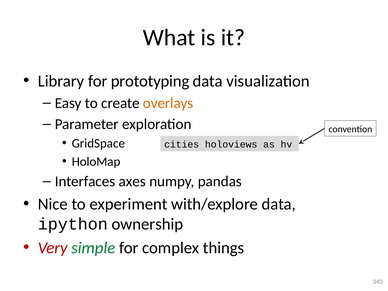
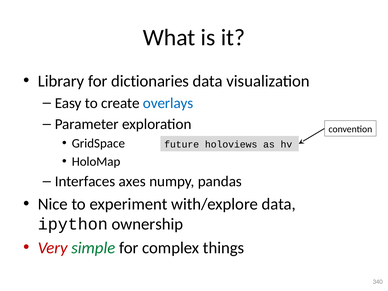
prototyping: prototyping -> dictionaries
overlays colour: orange -> blue
cities: cities -> future
